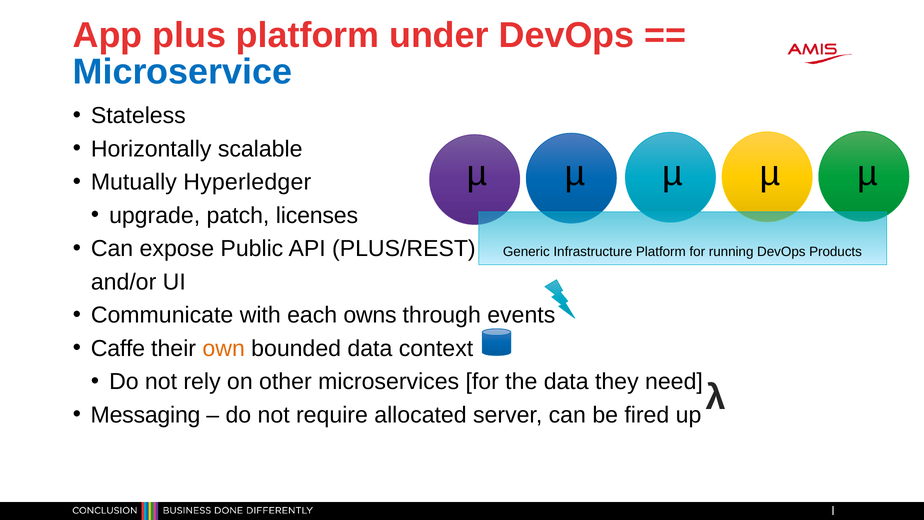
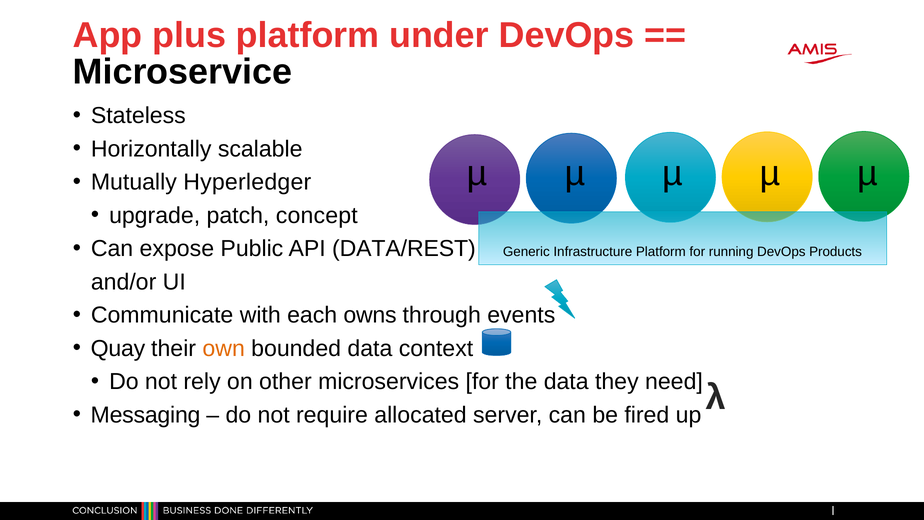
Microservice colour: blue -> black
licenses: licenses -> concept
PLUS/REST: PLUS/REST -> DATA/REST
Caffe: Caffe -> Quay
